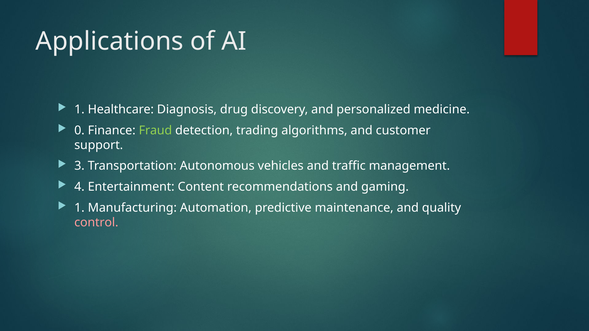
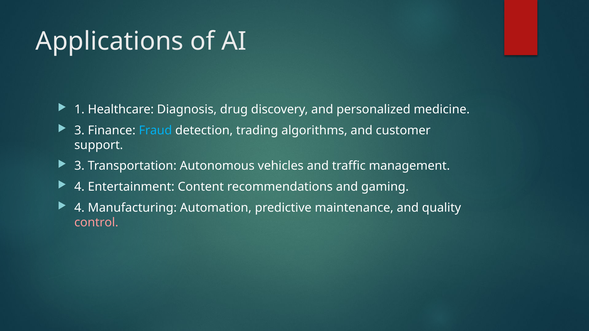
0 at (79, 130): 0 -> 3
Fraud colour: light green -> light blue
1 at (79, 208): 1 -> 4
